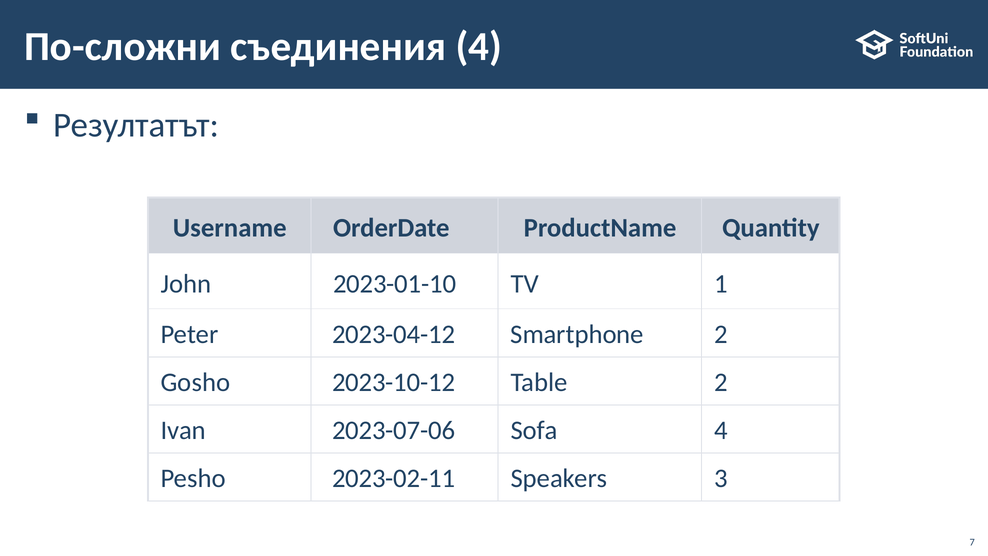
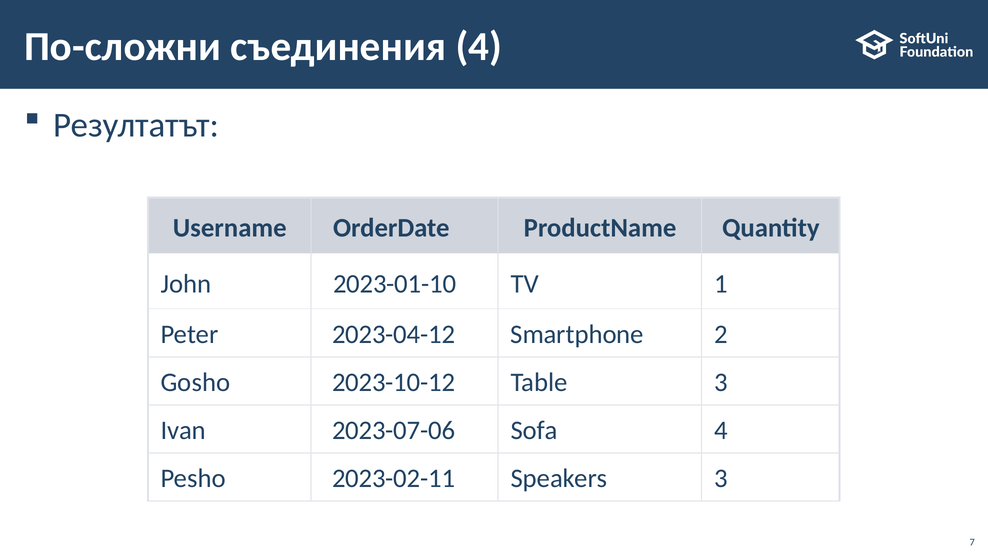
Table 2: 2 -> 3
